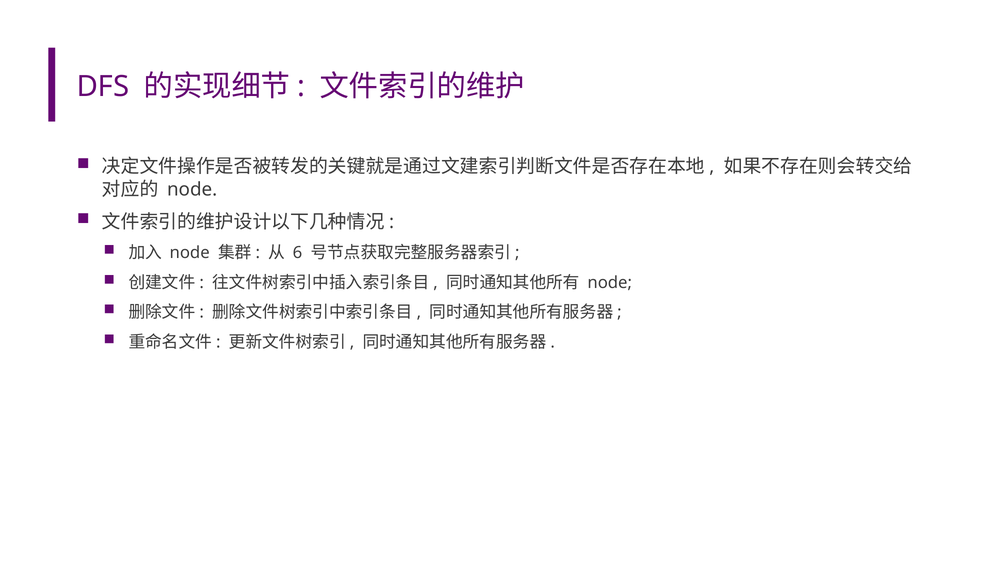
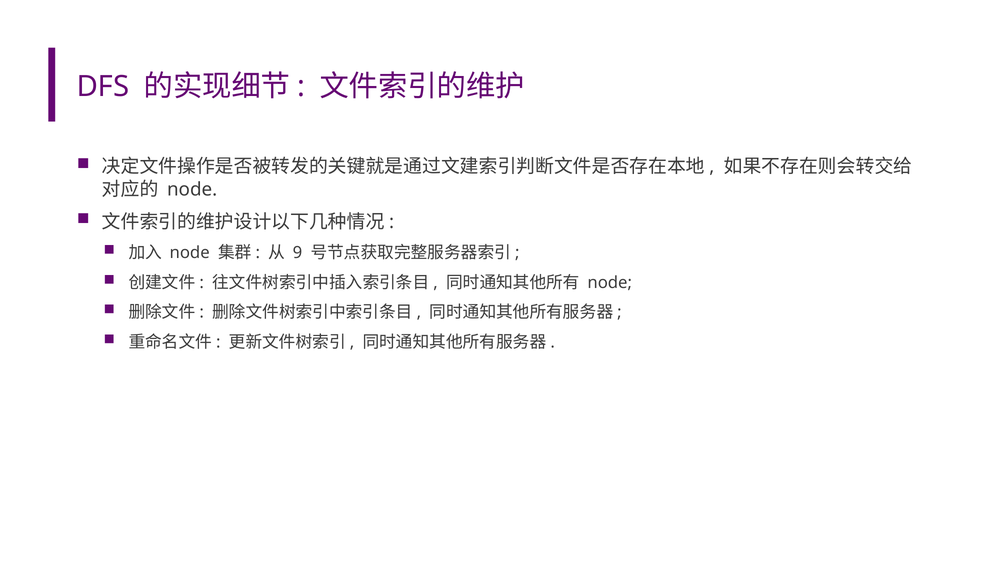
6: 6 -> 9
